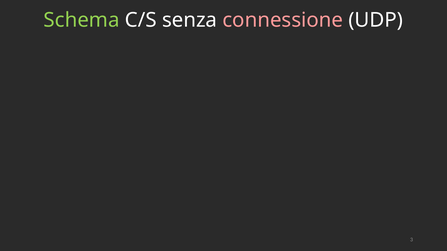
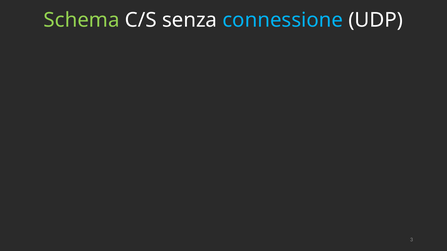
connessione colour: pink -> light blue
